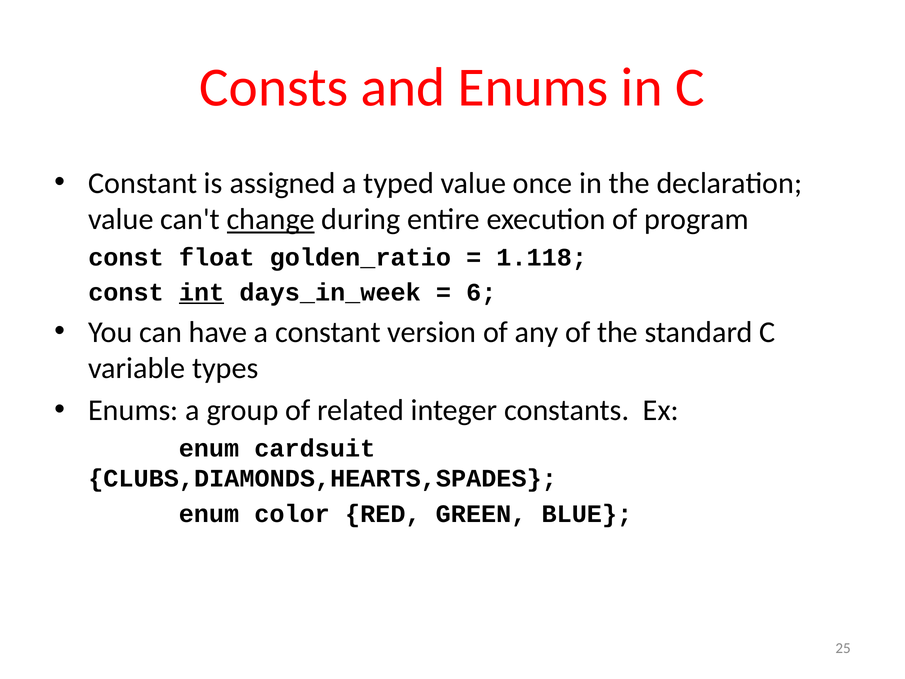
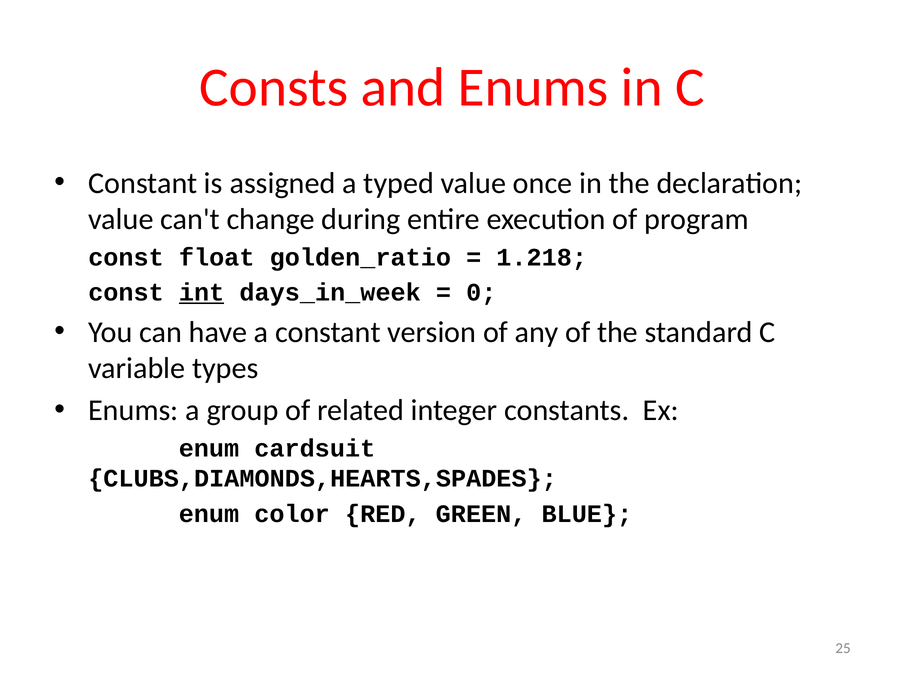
change underline: present -> none
1.118: 1.118 -> 1.218
6: 6 -> 0
